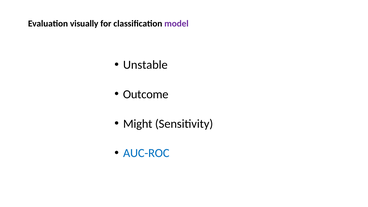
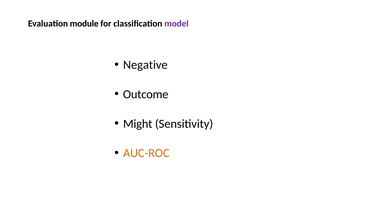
visually: visually -> module
Unstable: Unstable -> Negative
AUC-ROC colour: blue -> orange
